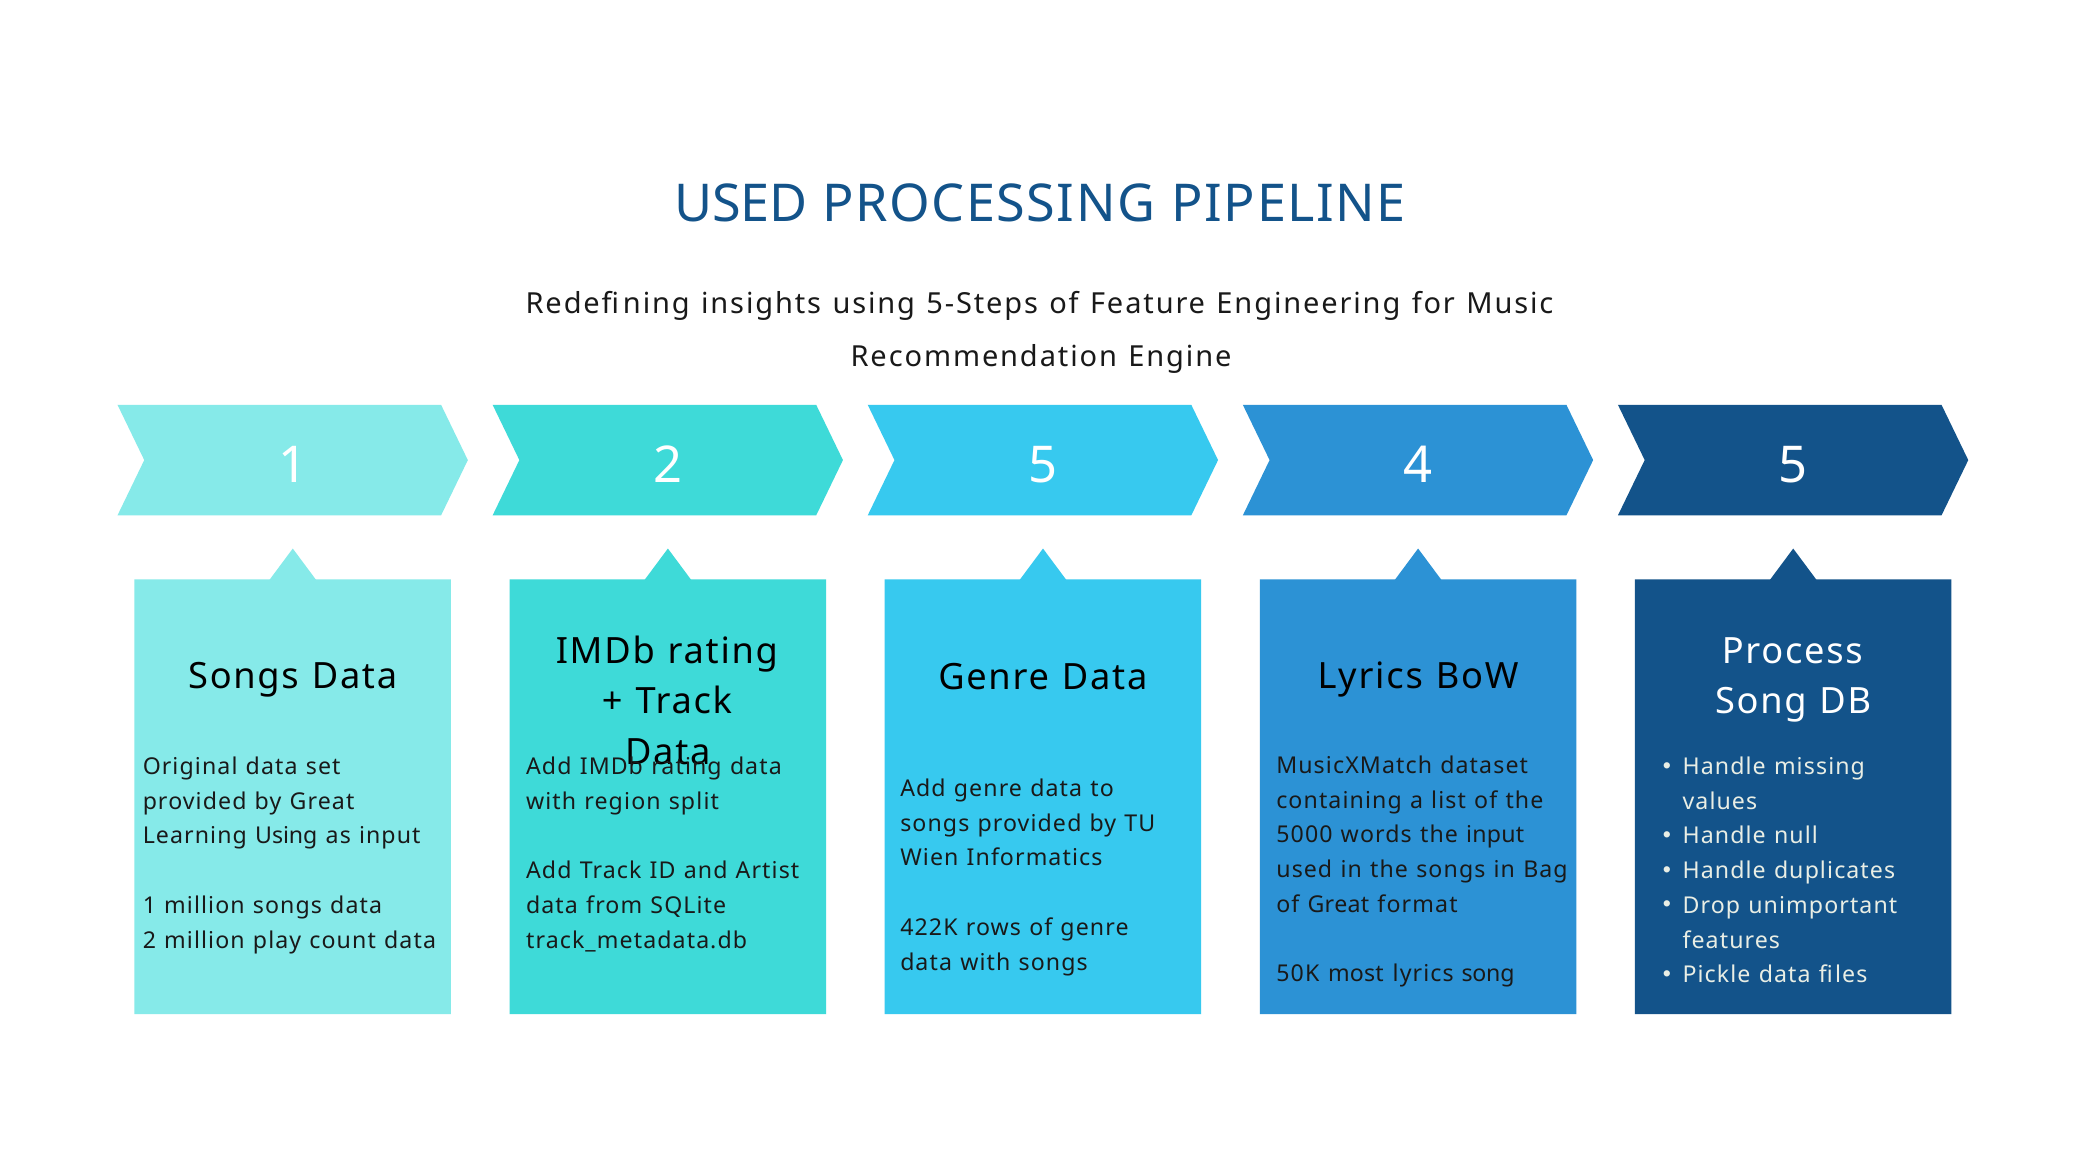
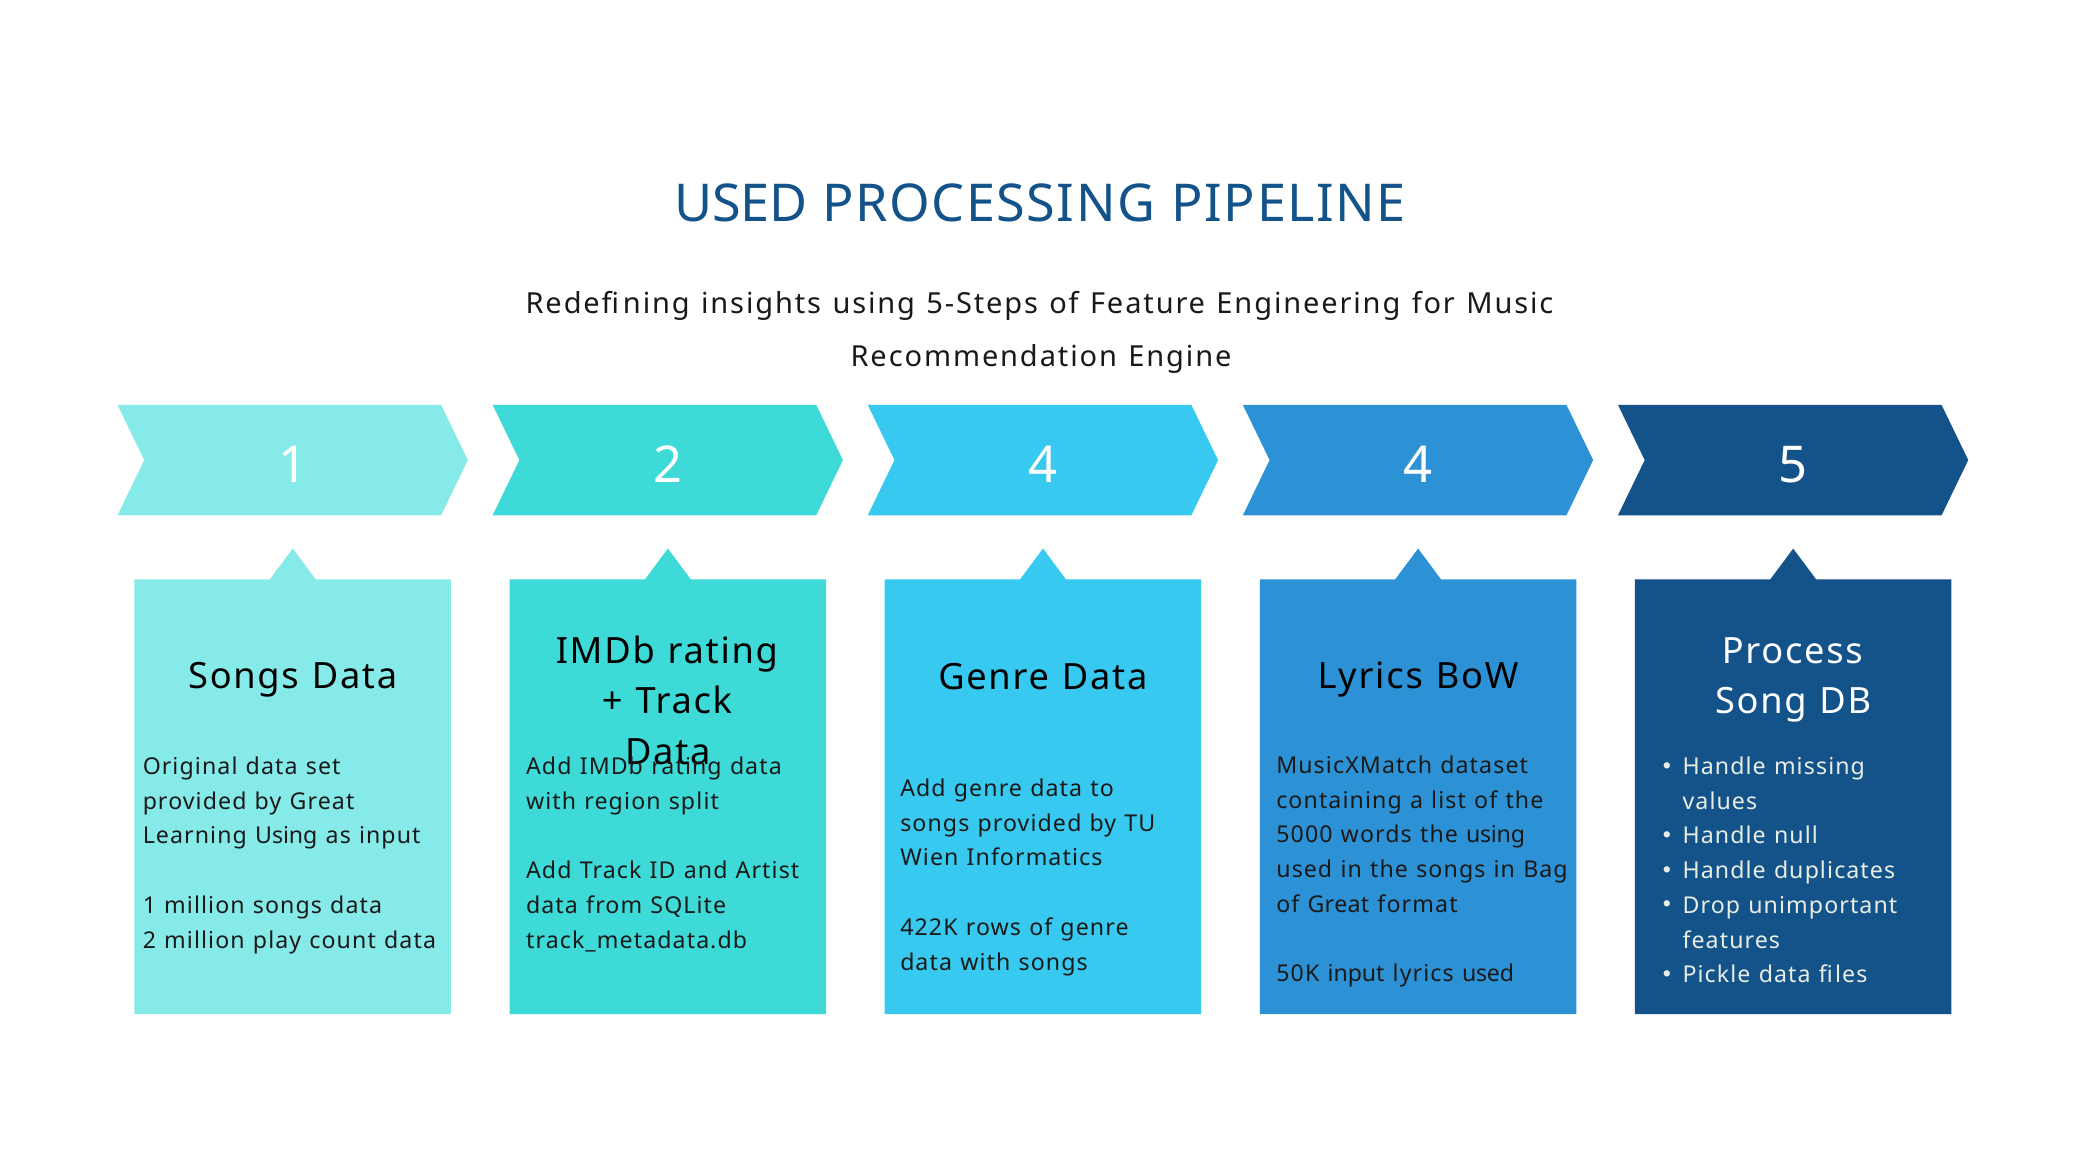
1 5: 5 -> 4
the input: input -> using
50K most: most -> input
lyrics song: song -> used
